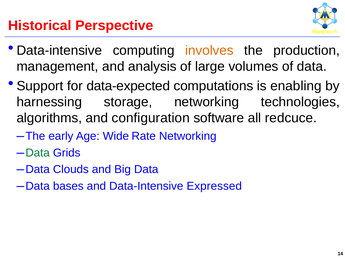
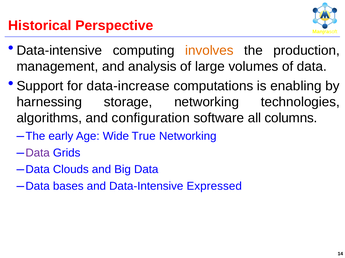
data-expected: data-expected -> data-increase
redcuce: redcuce -> columns
Rate: Rate -> True
Data at (38, 153) colour: green -> purple
